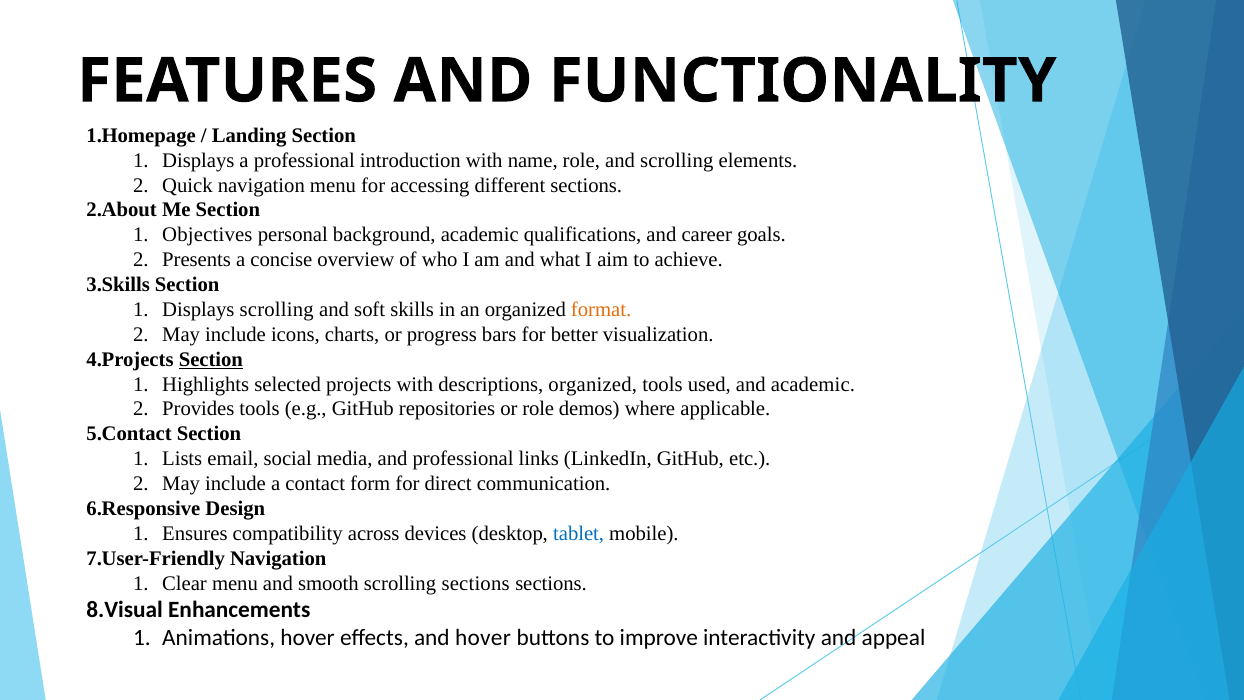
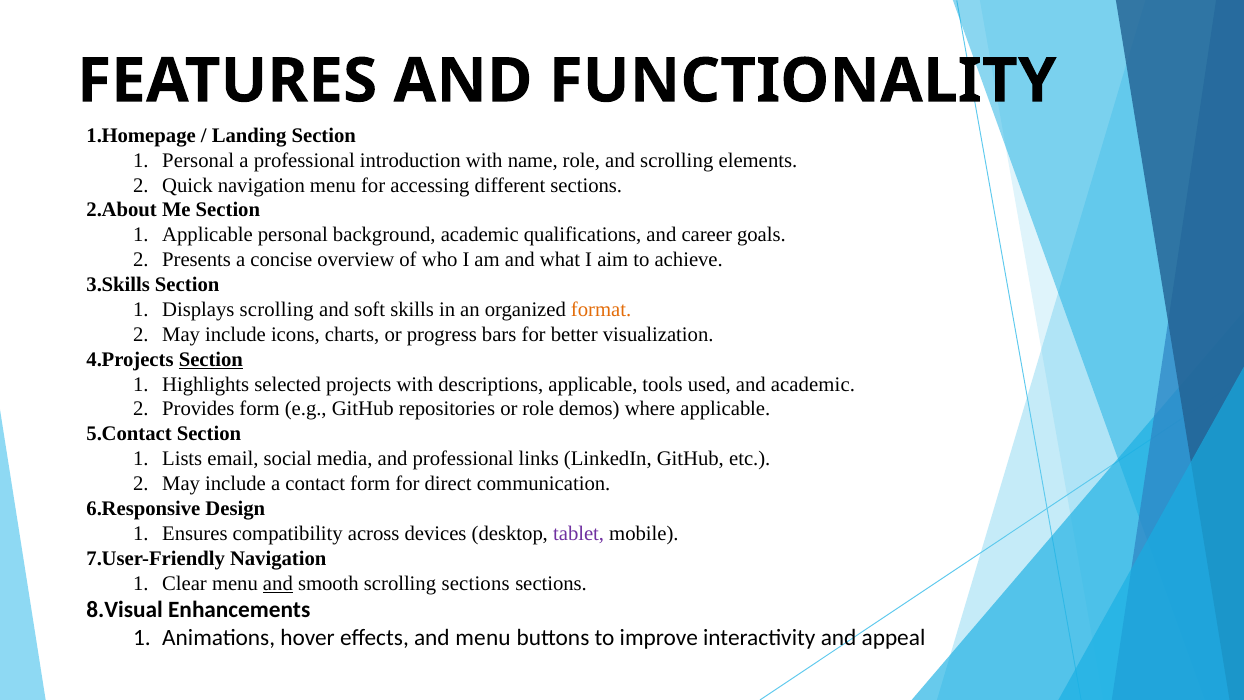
Displays at (198, 160): Displays -> Personal
Objectives at (207, 235): Objectives -> Applicable
descriptions organized: organized -> applicable
Provides tools: tools -> form
tablet colour: blue -> purple
and at (278, 583) underline: none -> present
and hover: hover -> menu
